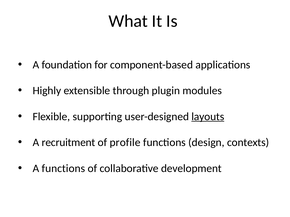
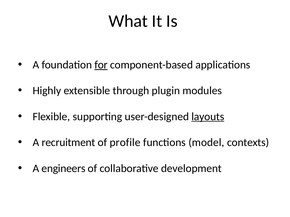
for underline: none -> present
design: design -> model
A functions: functions -> engineers
